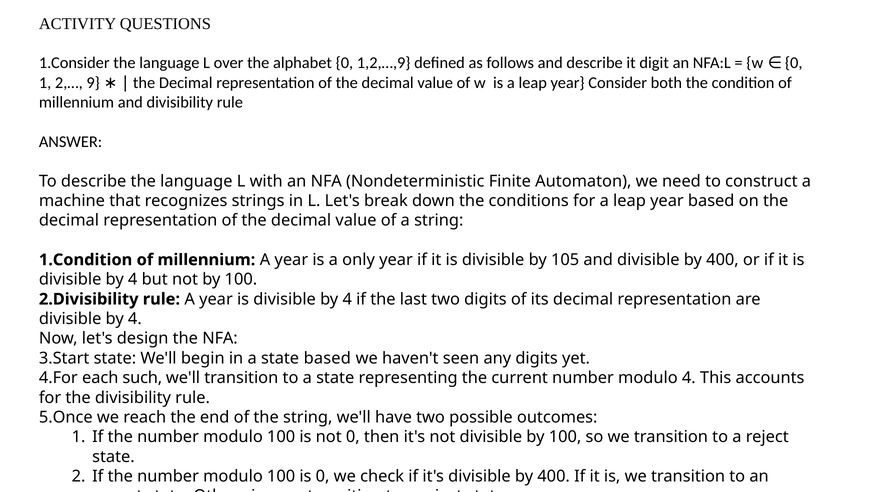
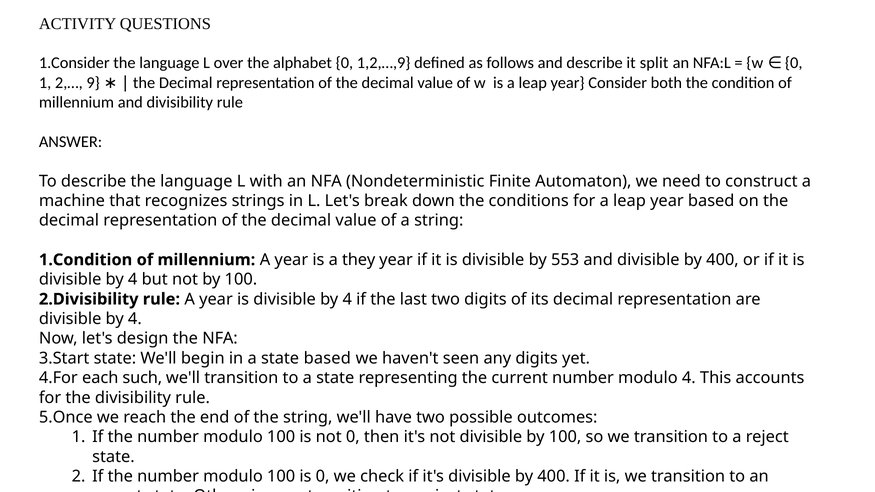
digit: digit -> split
only: only -> they
105: 105 -> 553
